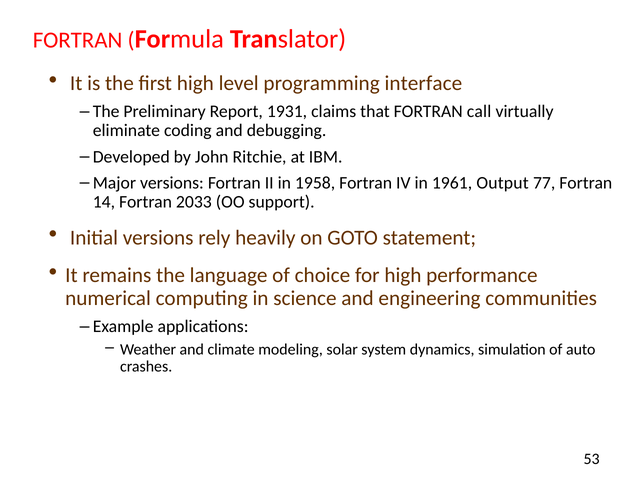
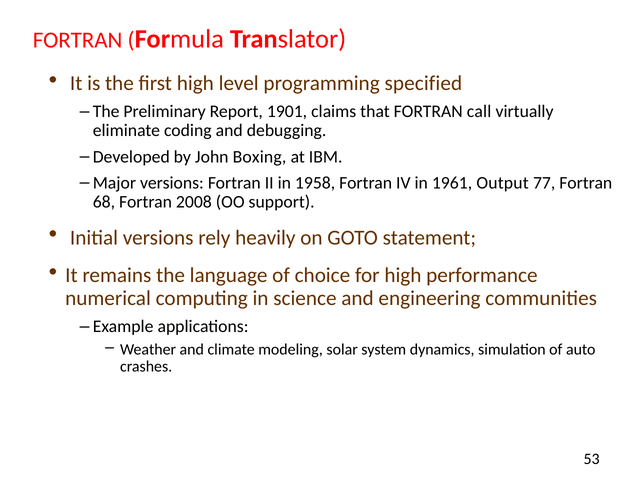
interface: interface -> specified
1931: 1931 -> 1901
Ritchie: Ritchie -> Boxing
14: 14 -> 68
2033: 2033 -> 2008
